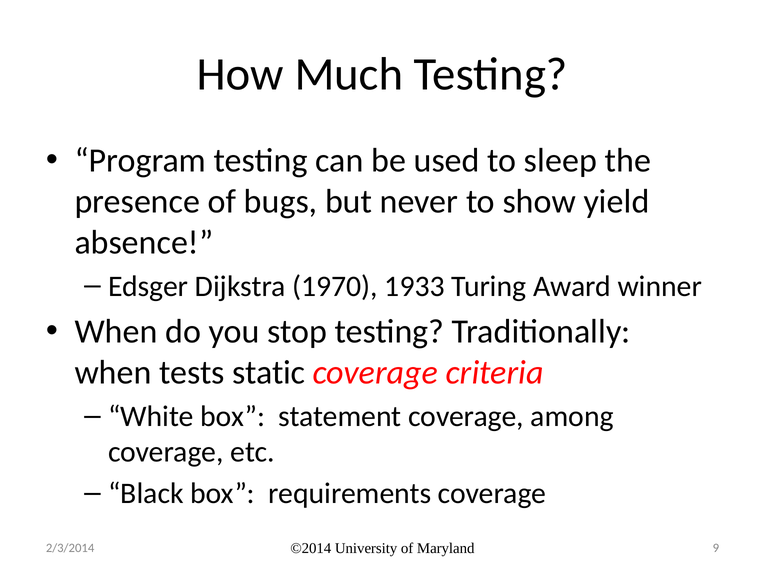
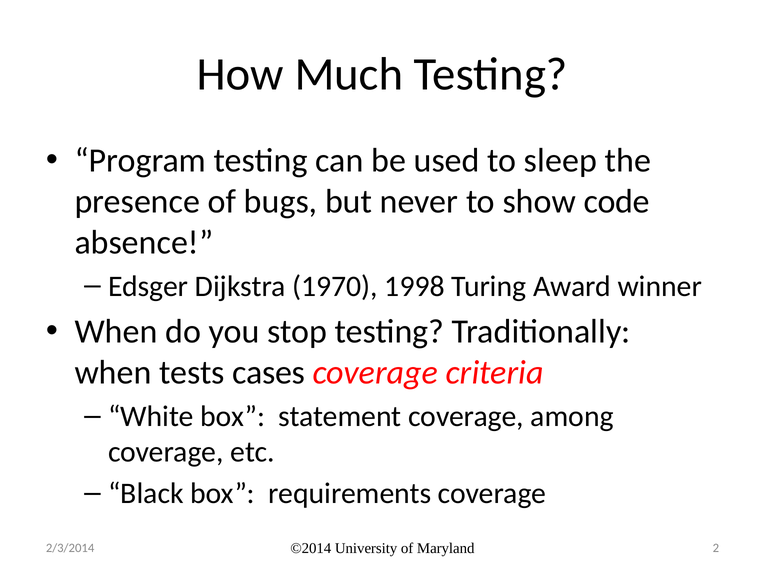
yield: yield -> code
1933: 1933 -> 1998
static: static -> cases
9: 9 -> 2
